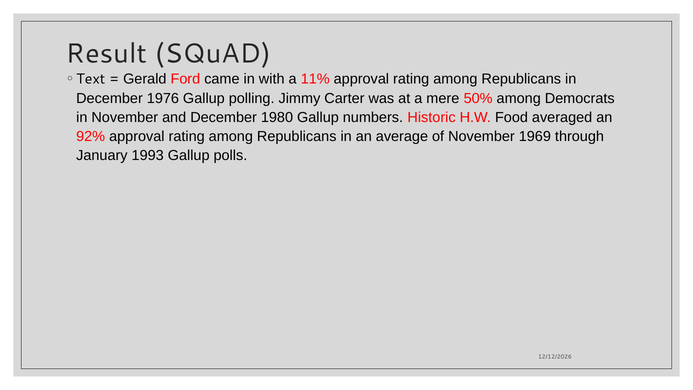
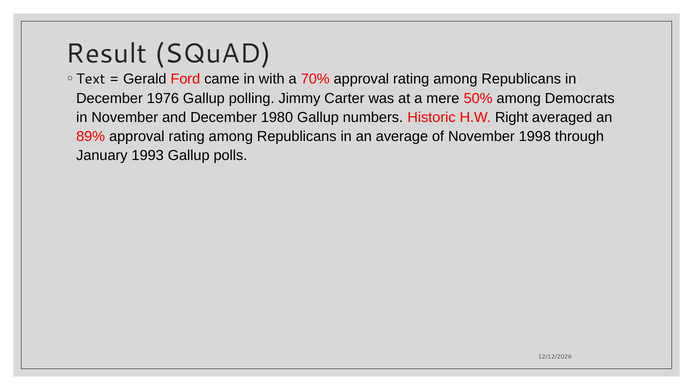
11%: 11% -> 70%
Food: Food -> Right
92%: 92% -> 89%
1969: 1969 -> 1998
